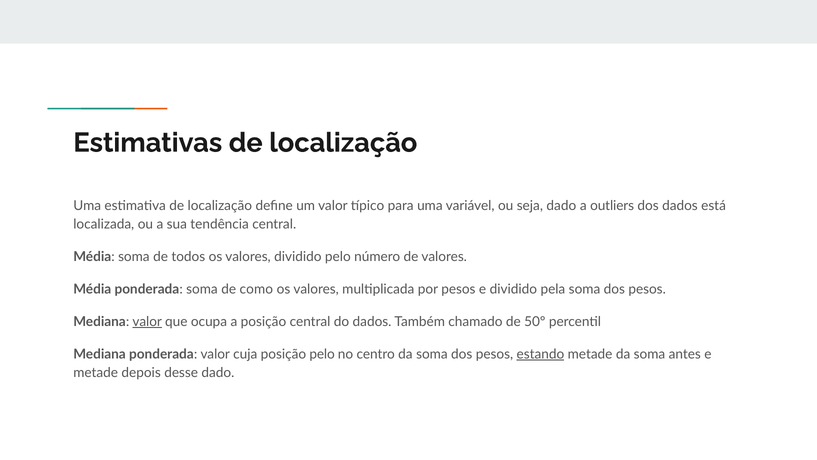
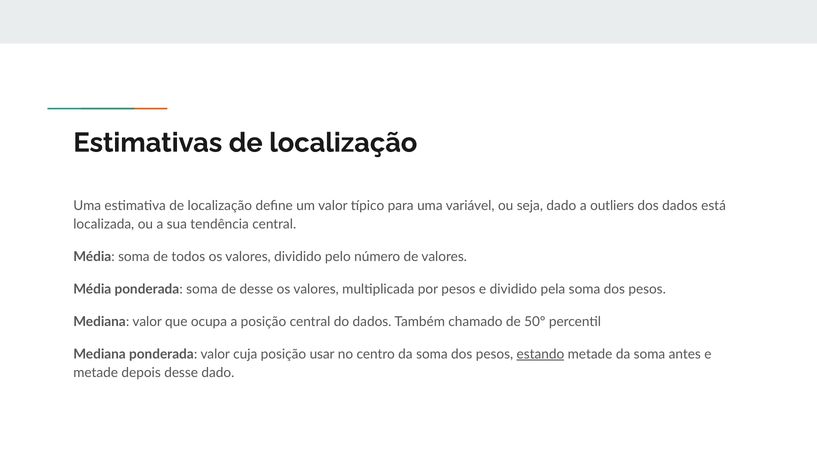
de como: como -> desse
valor at (147, 321) underline: present -> none
posição pelo: pelo -> usar
